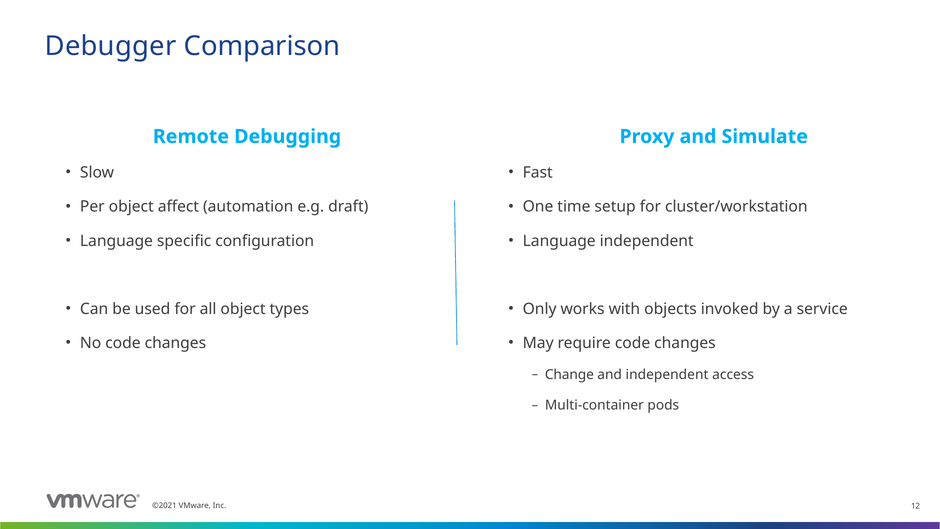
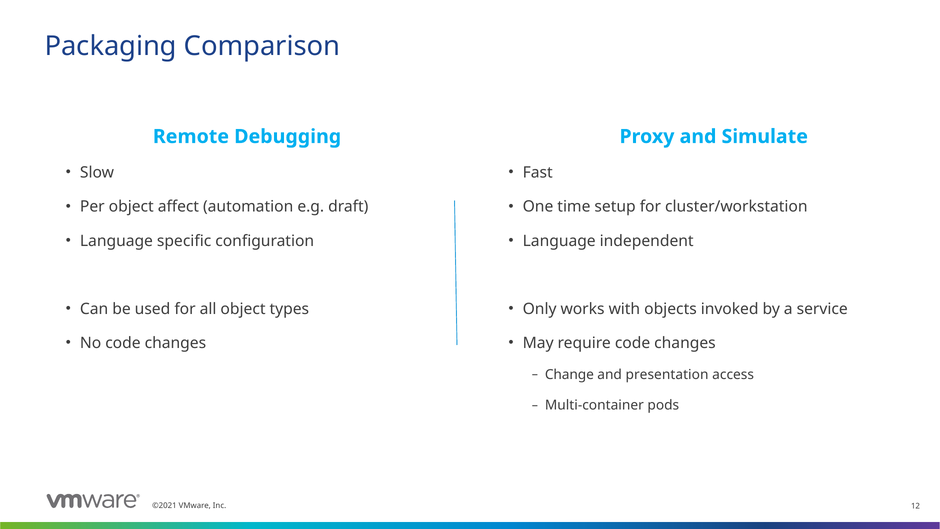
Debugger: Debugger -> Packaging
and independent: independent -> presentation
